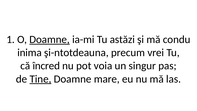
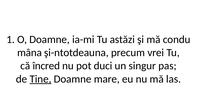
Doamne at (50, 39) underline: present -> none
inima: inima -> mâna
voia: voia -> duci
